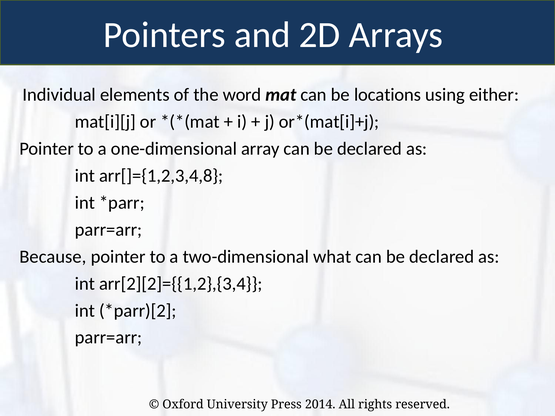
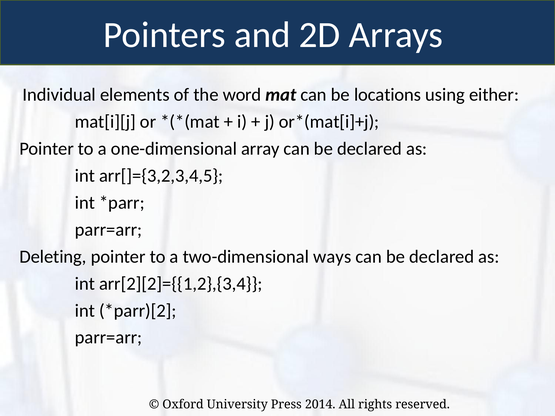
arr[]={1,2,3,4,8: arr[]={1,2,3,4,8 -> arr[]={3,2,3,4,5
Because: Because -> Deleting
what: what -> ways
